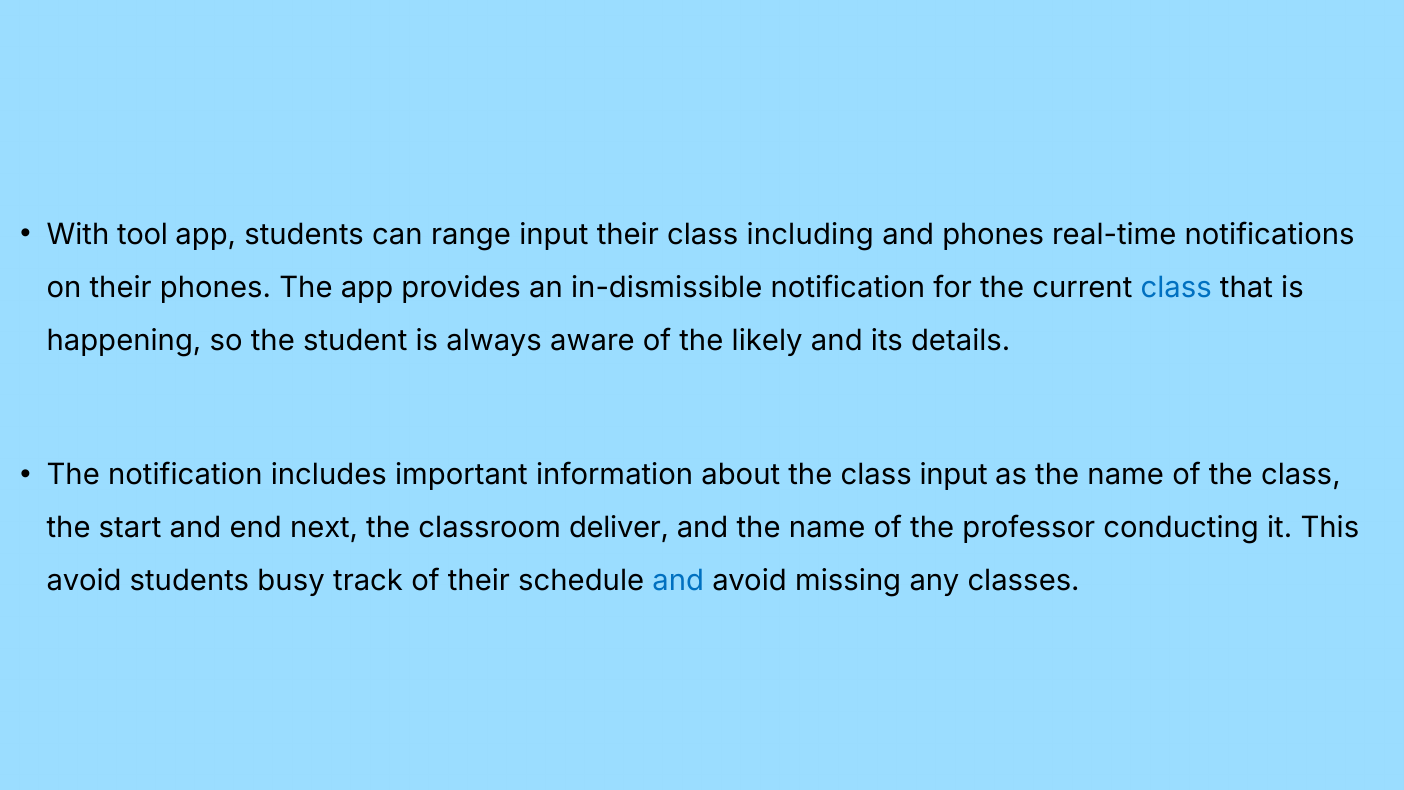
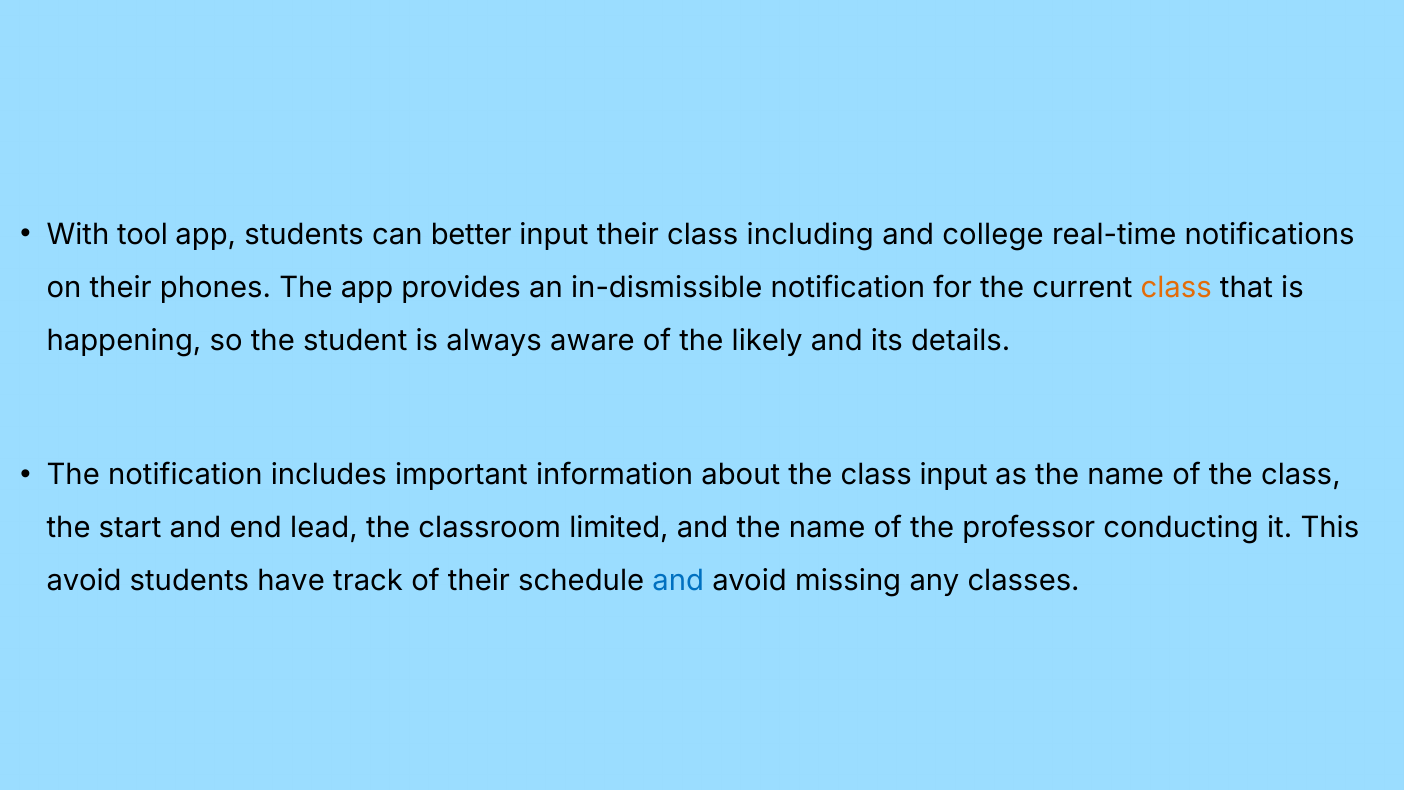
range: range -> better
and phones: phones -> college
class at (1176, 288) colour: blue -> orange
next: next -> lead
deliver: deliver -> limited
busy: busy -> have
